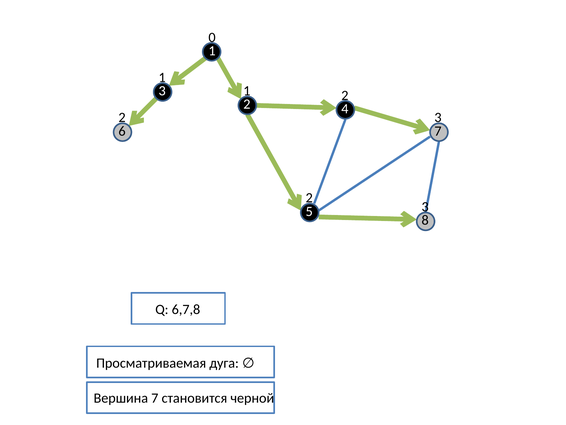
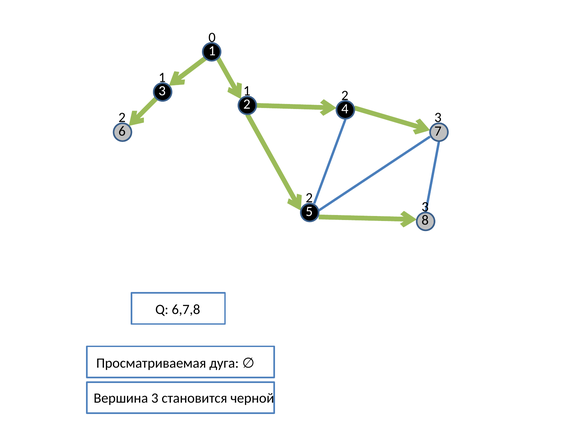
Вершина 7: 7 -> 3
